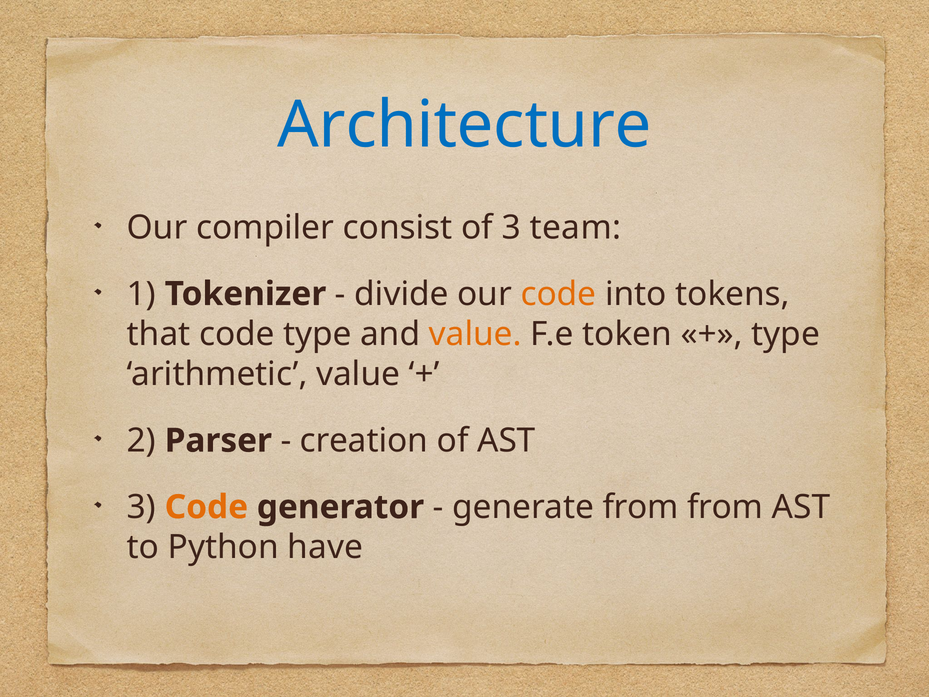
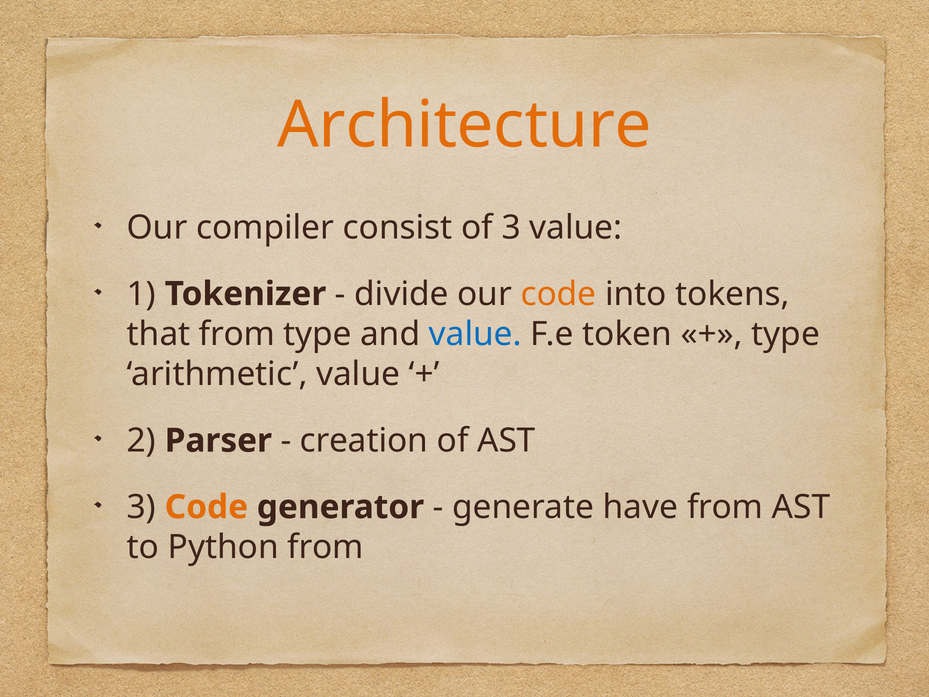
Architecture colour: blue -> orange
3 team: team -> value
that code: code -> from
value at (475, 334) colour: orange -> blue
generate from: from -> have
Python have: have -> from
